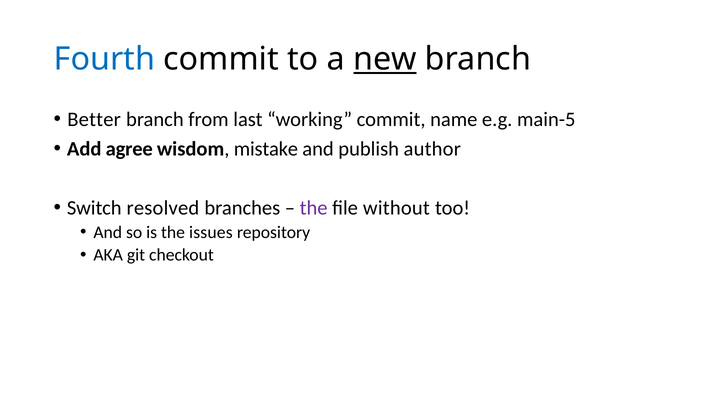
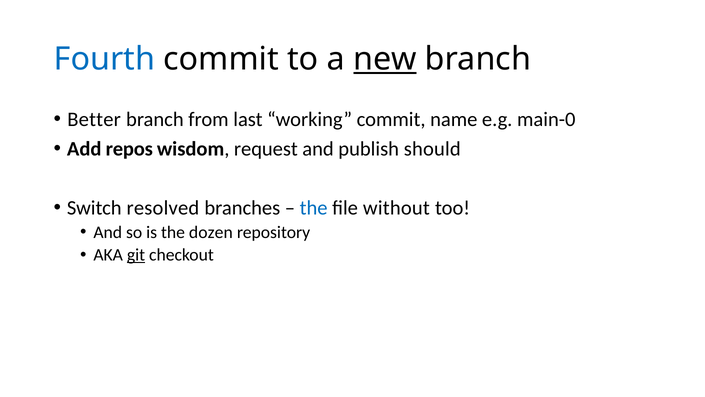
main-5: main-5 -> main-0
agree: agree -> repos
mistake: mistake -> request
author: author -> should
the at (314, 208) colour: purple -> blue
issues: issues -> dozen
git underline: none -> present
